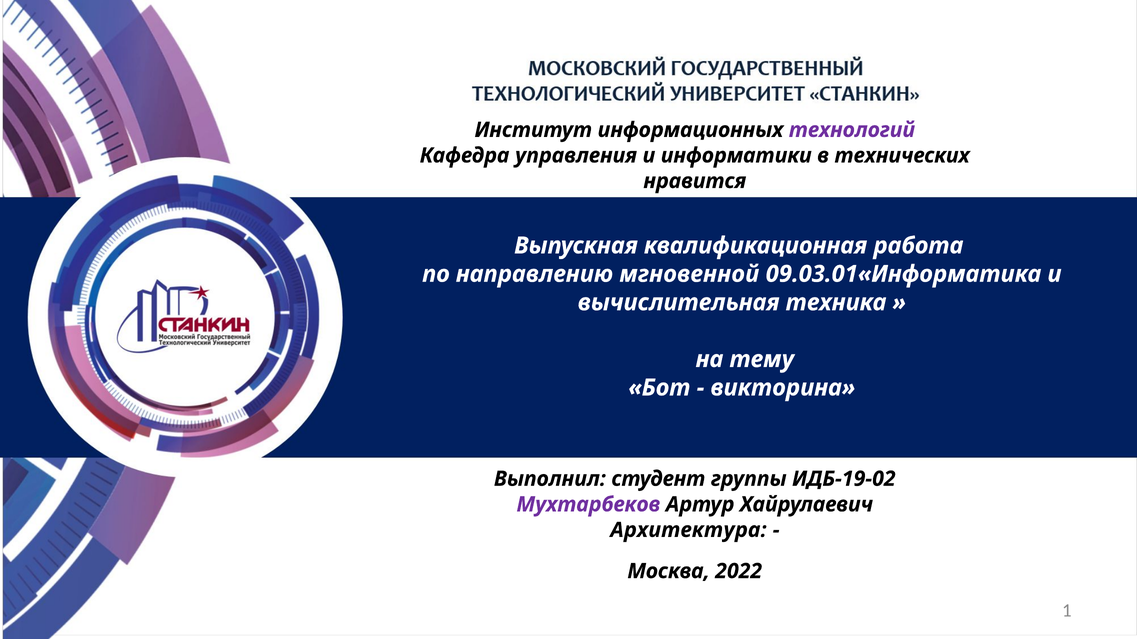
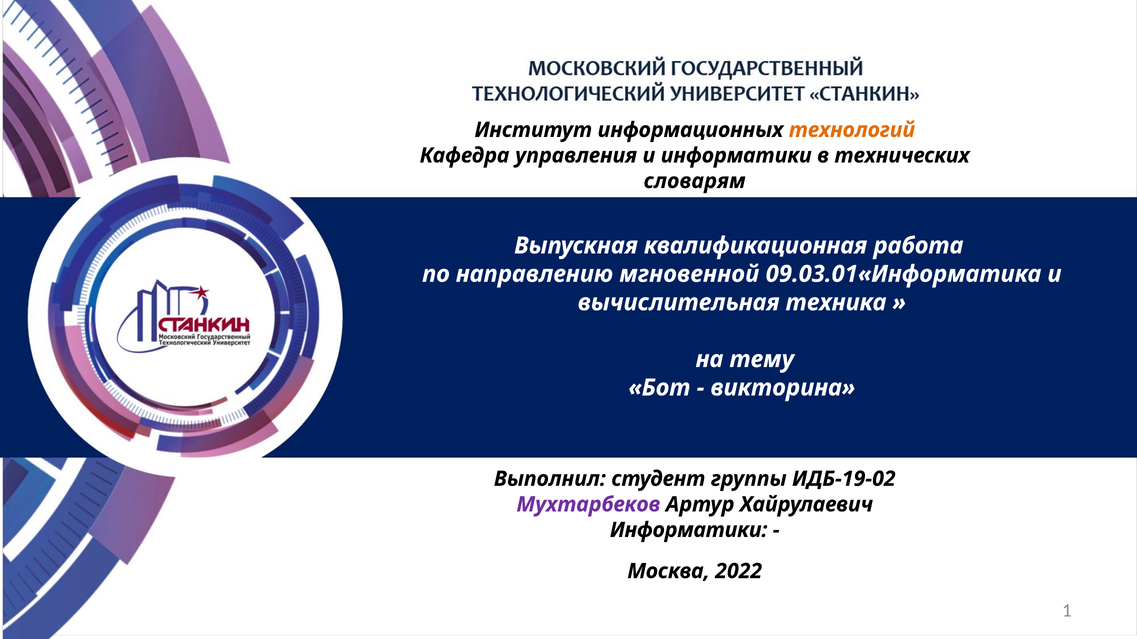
технологий colour: purple -> orange
нравится: нравится -> словарям
Архитектура at (689, 530): Архитектура -> Информатики
